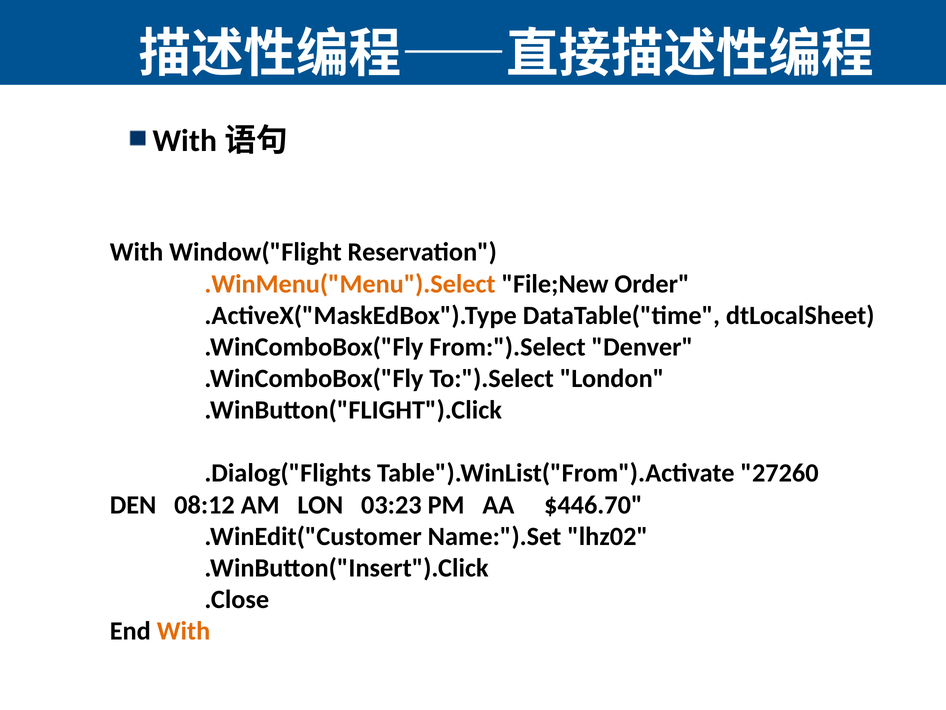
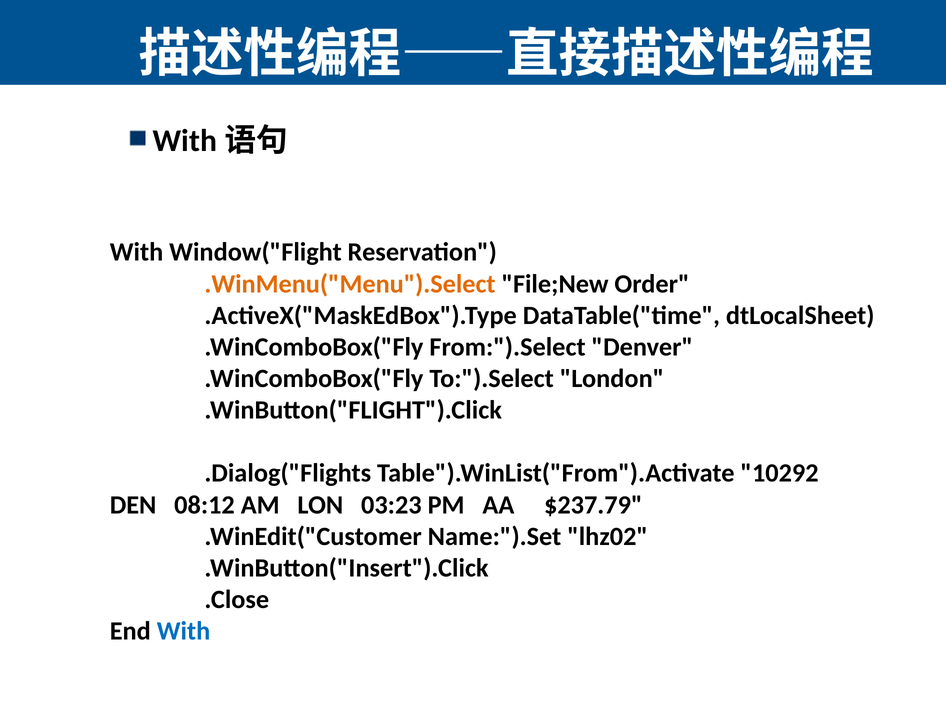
27260: 27260 -> 10292
$446.70: $446.70 -> $237.79
With at (184, 631) colour: orange -> blue
